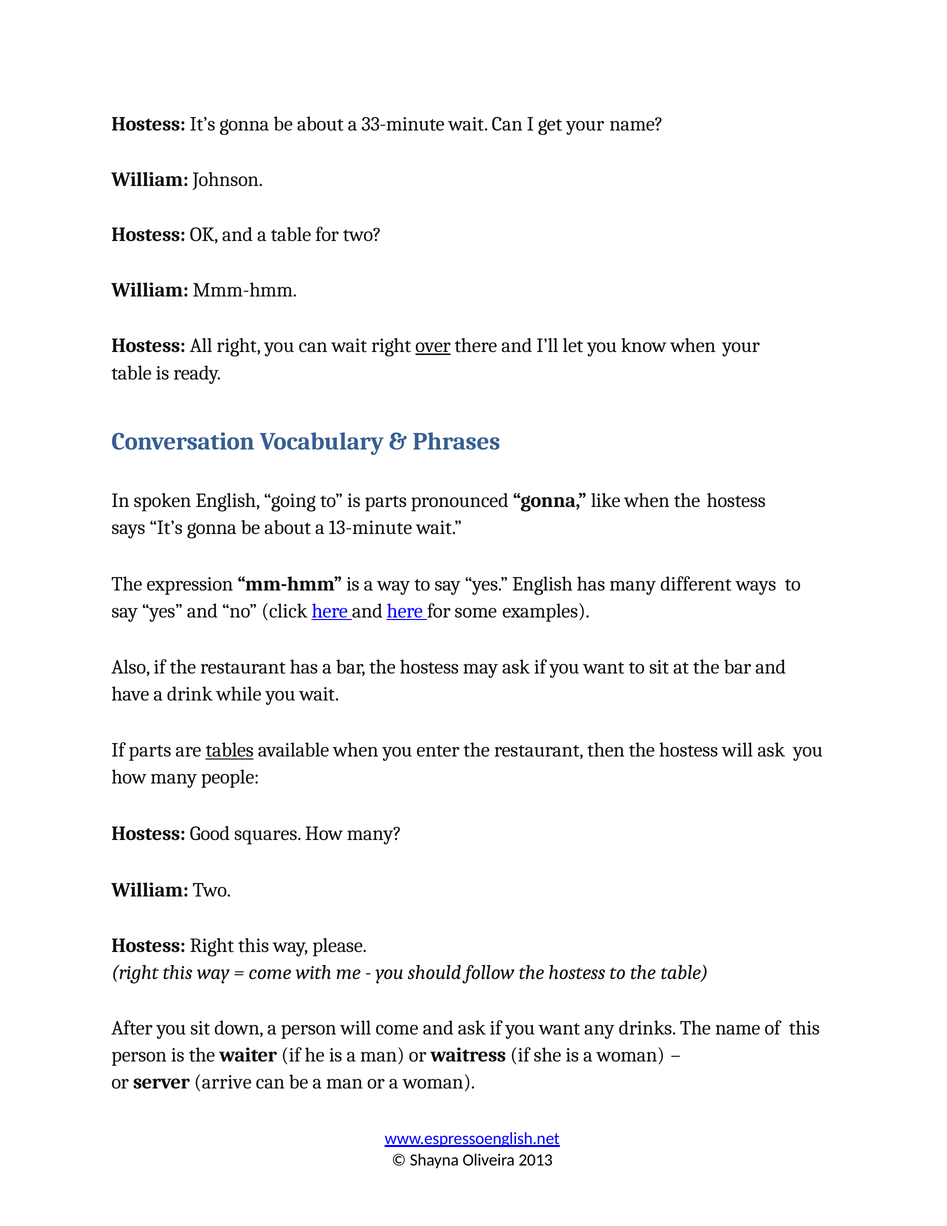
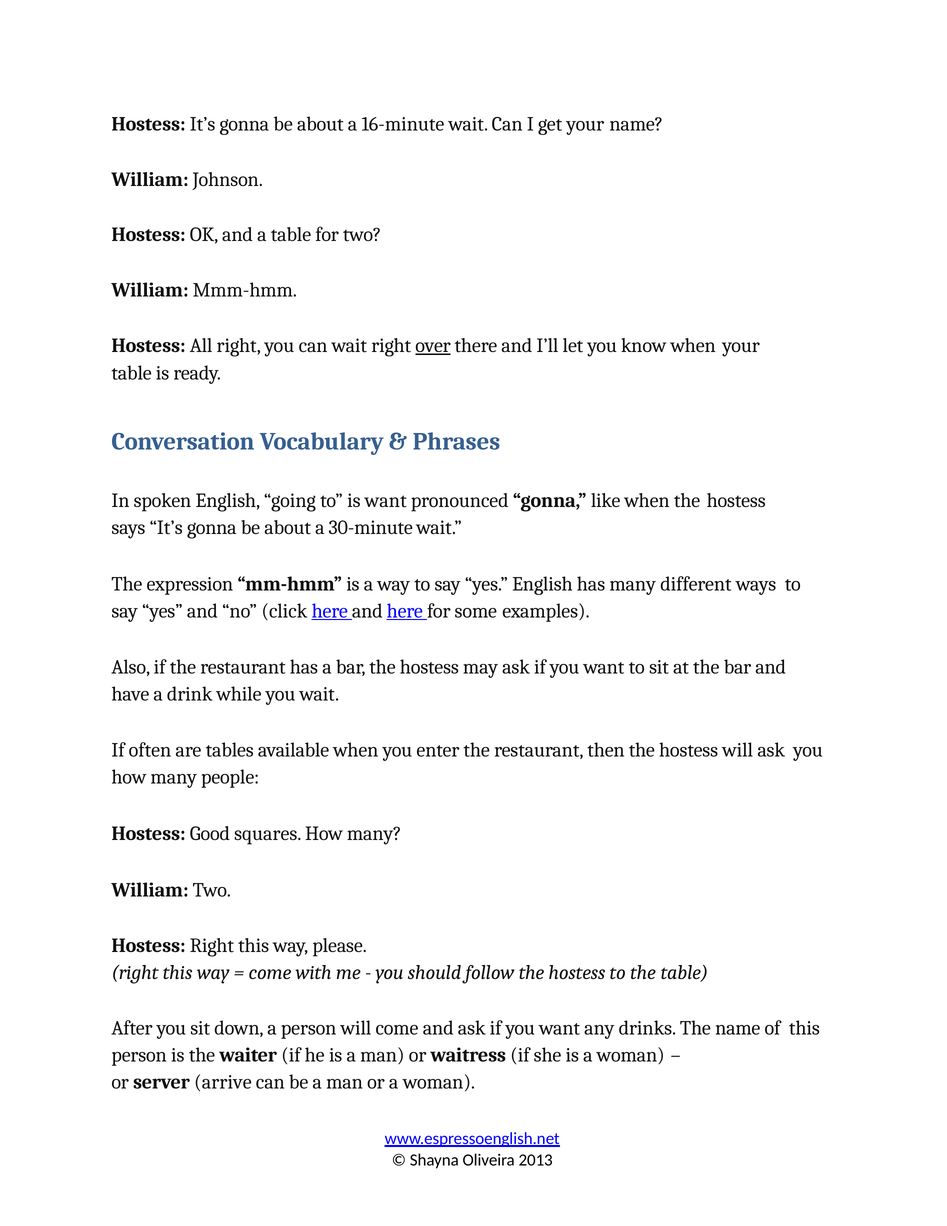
33-minute: 33-minute -> 16-minute
is parts: parts -> want
13-minute: 13-minute -> 30-minute
If parts: parts -> often
tables underline: present -> none
